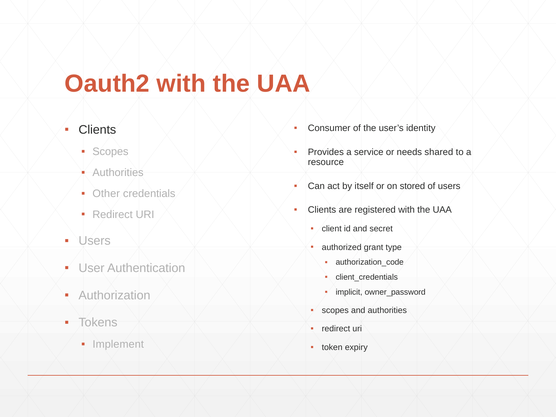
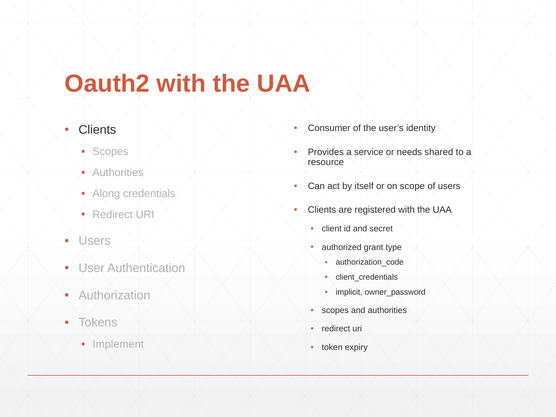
stored: stored -> scope
Other: Other -> Along
